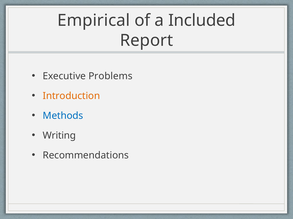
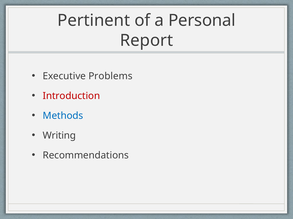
Empirical: Empirical -> Pertinent
Included: Included -> Personal
Introduction colour: orange -> red
